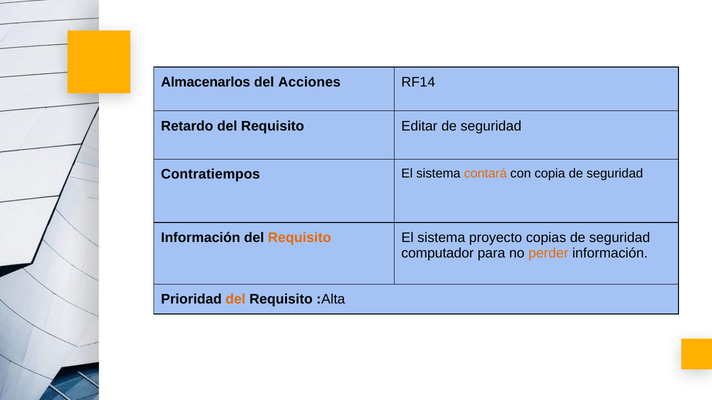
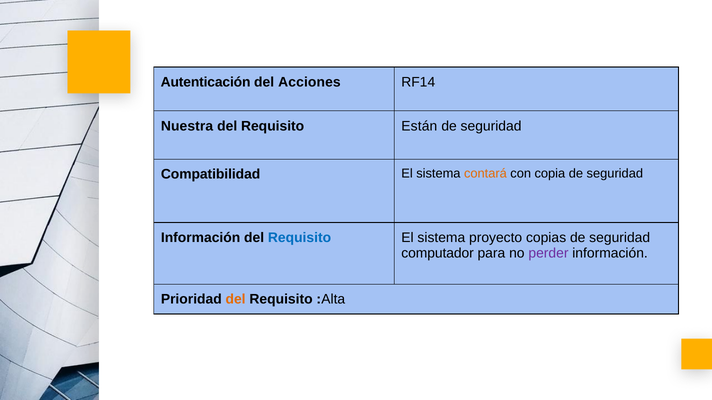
Almacenarlos: Almacenarlos -> Autenticación
Retardo: Retardo -> Nuestra
Editar: Editar -> Están
Contratiempos: Contratiempos -> Compatibilidad
Requisito at (300, 238) colour: orange -> blue
perder colour: orange -> purple
